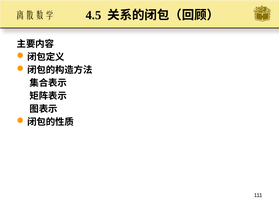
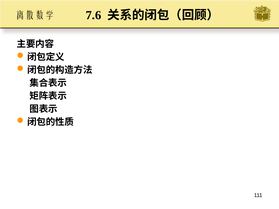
4.5: 4.5 -> 7.6
